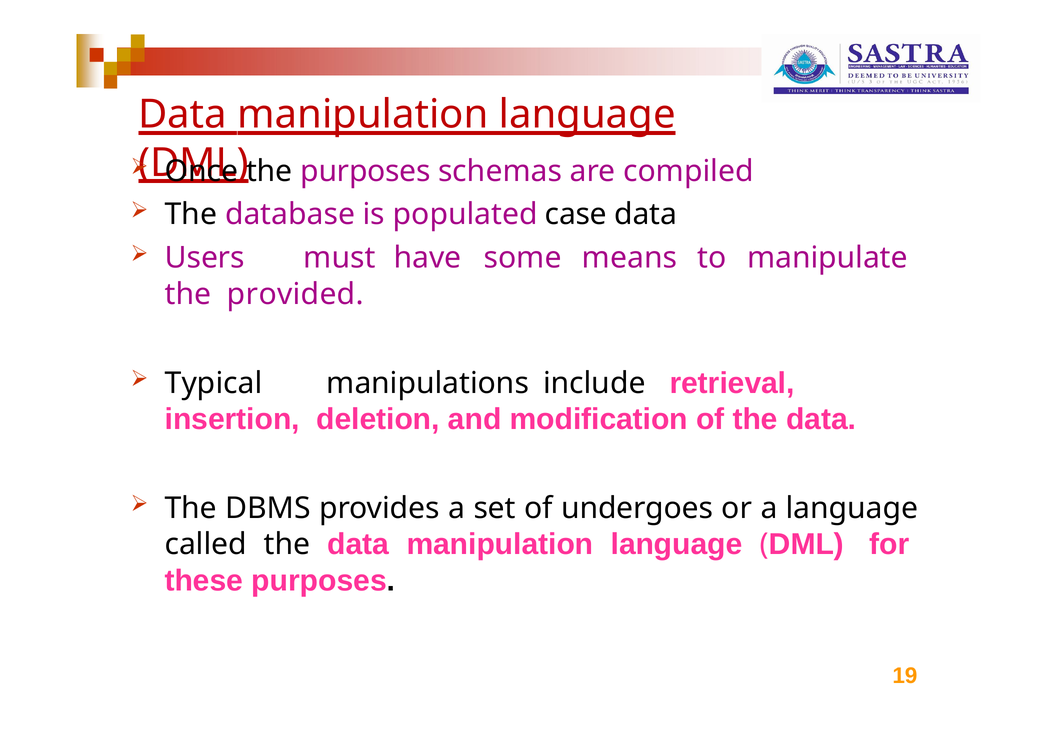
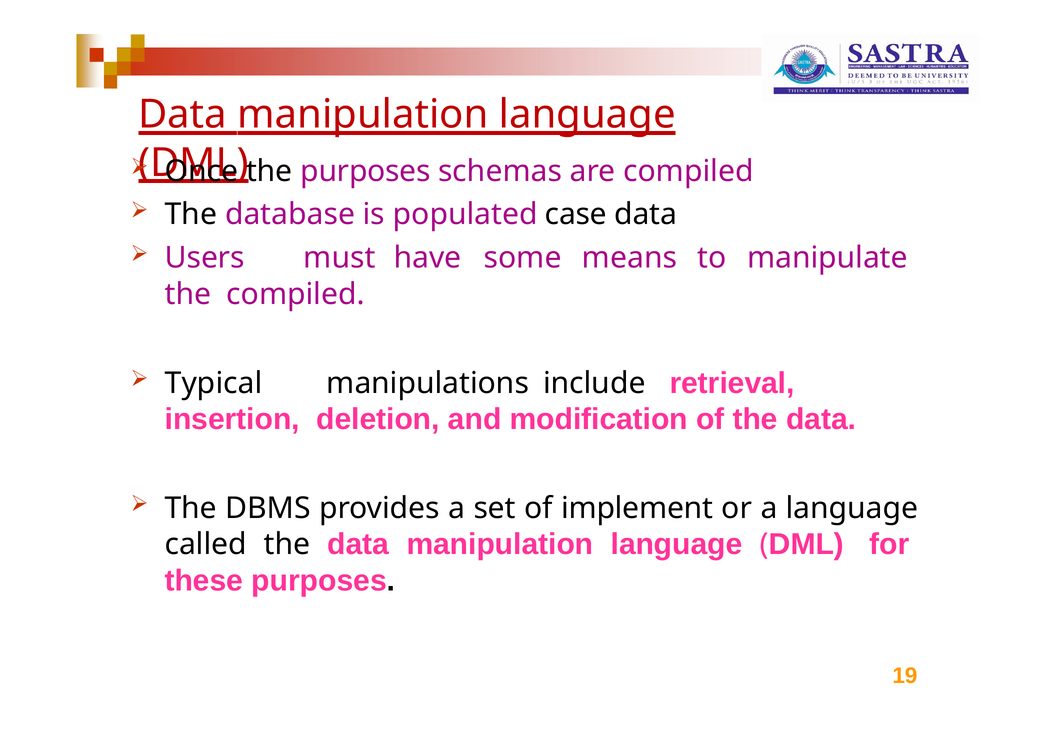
the provided: provided -> compiled
undergoes: undergoes -> implement
